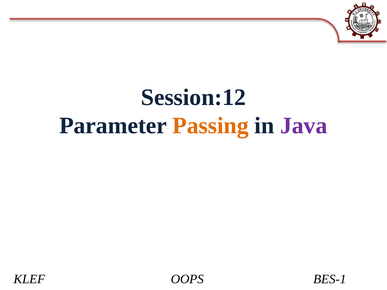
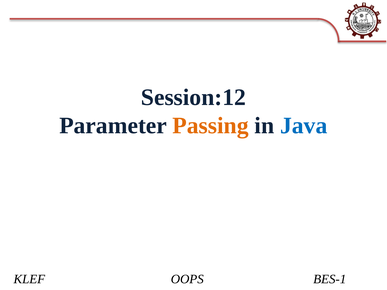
Java colour: purple -> blue
